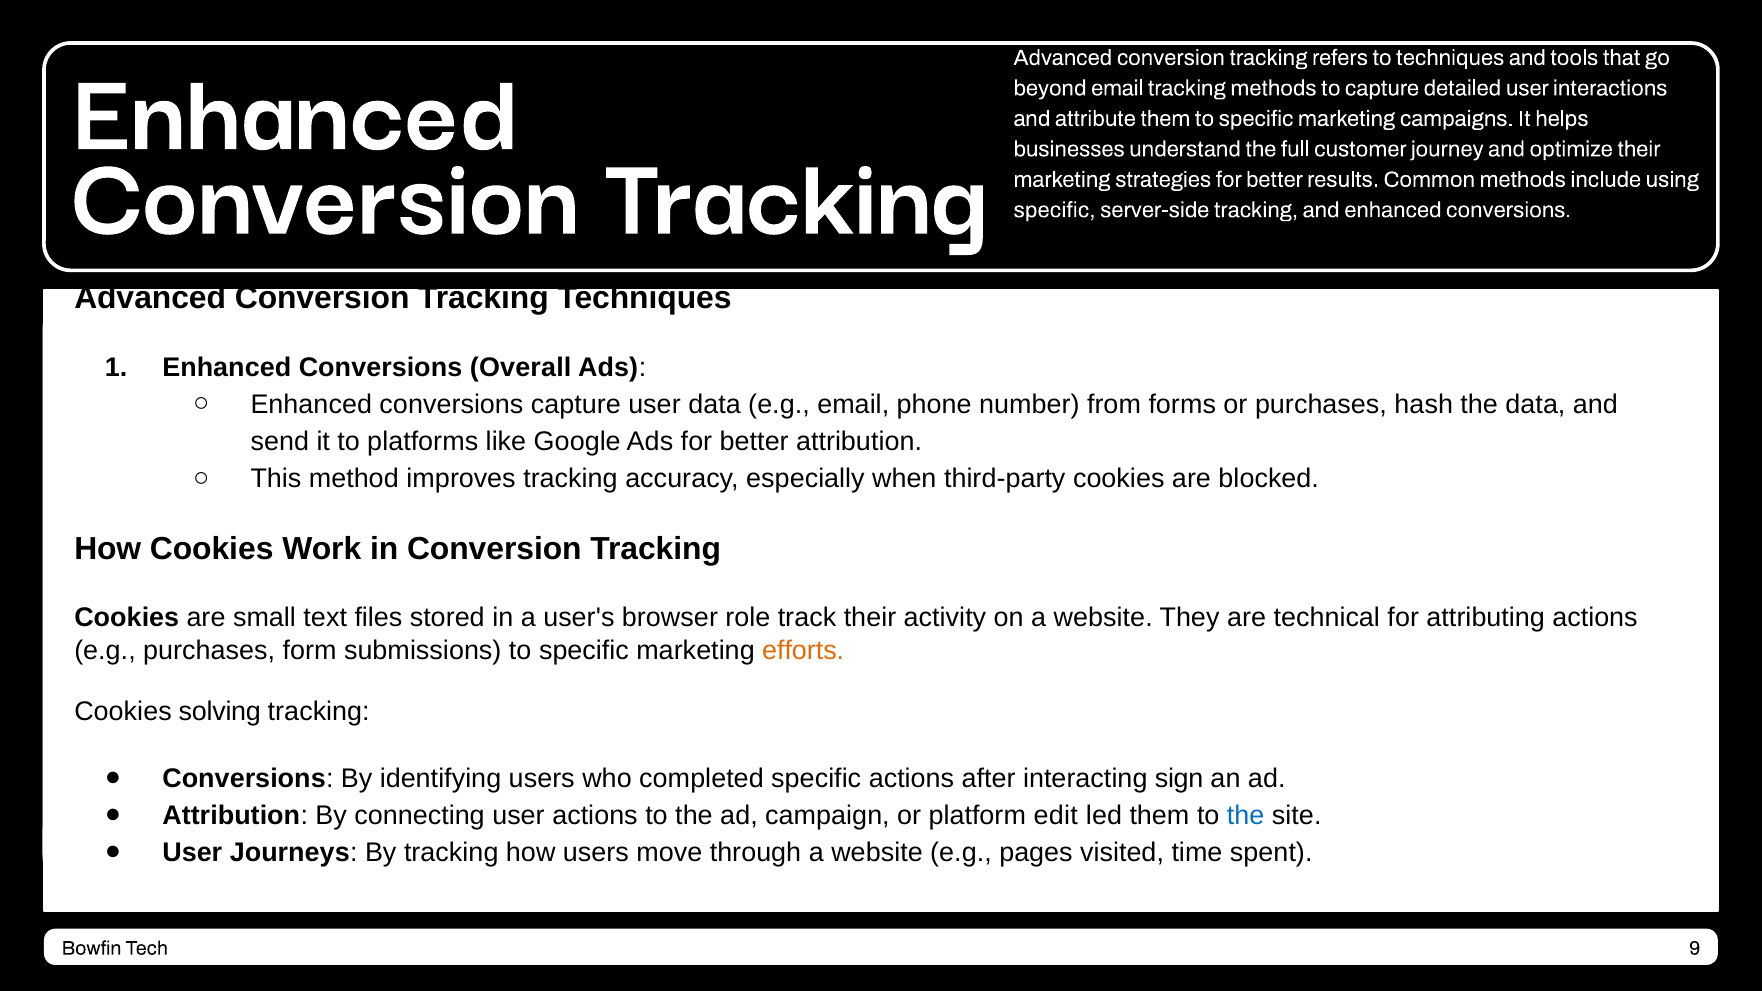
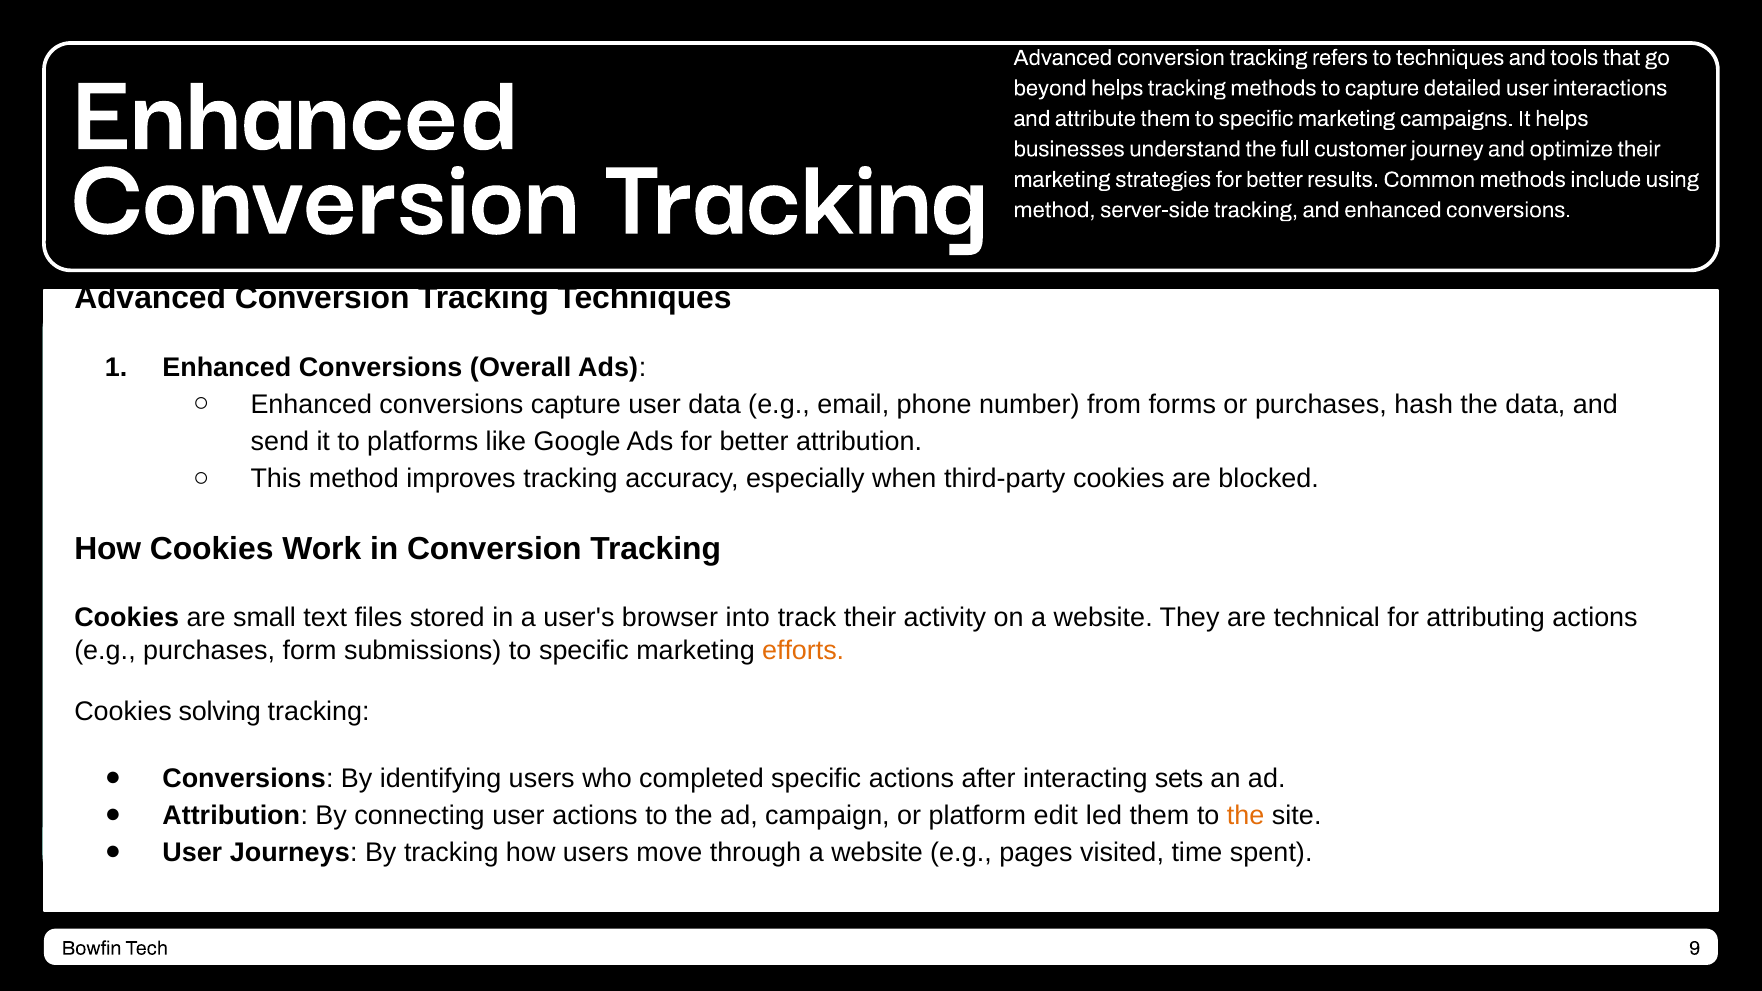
beyond email: email -> helps
specific at (1055, 210): specific -> method
role: role -> into
sign: sign -> sets
the at (1246, 816) colour: blue -> orange
